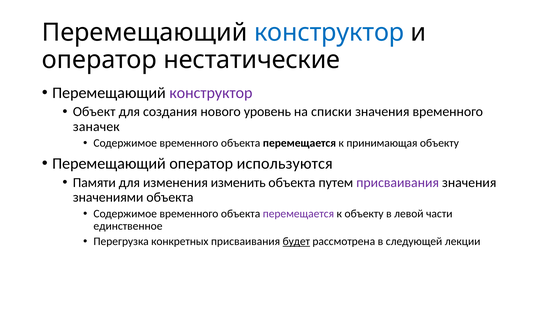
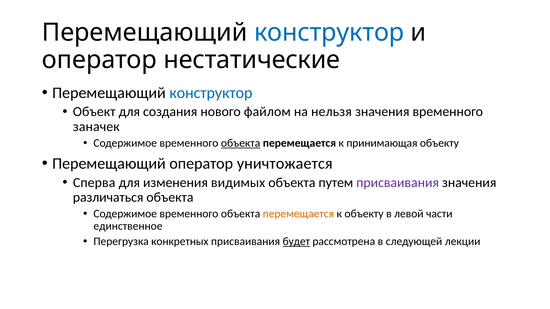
конструктор at (211, 93) colour: purple -> blue
уровень: уровень -> файлом
списки: списки -> нельзя
объекта at (241, 143) underline: none -> present
используются: используются -> уничтожается
Памяти: Памяти -> Сперва
изменить: изменить -> видимых
значениями: значениями -> различаться
перемещается at (298, 214) colour: purple -> orange
